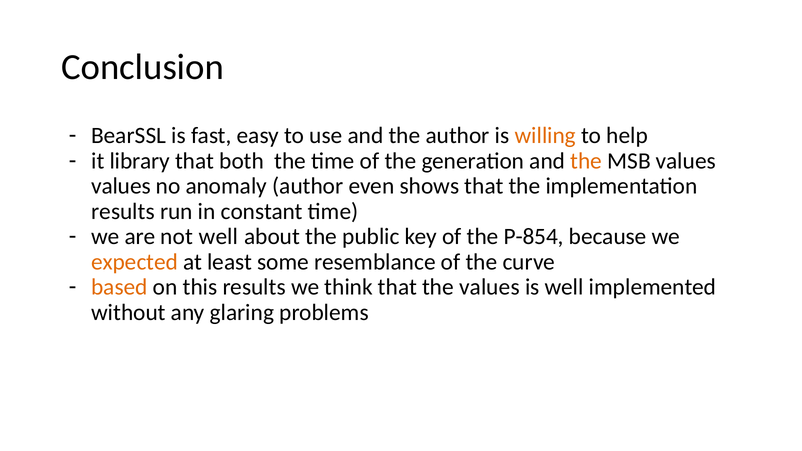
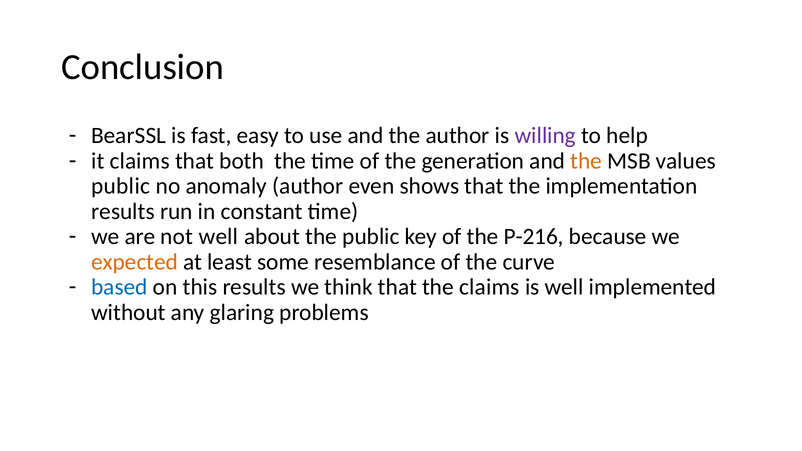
willing colour: orange -> purple
it library: library -> claims
values at (121, 186): values -> public
P-854: P-854 -> P-216
based colour: orange -> blue
the values: values -> claims
